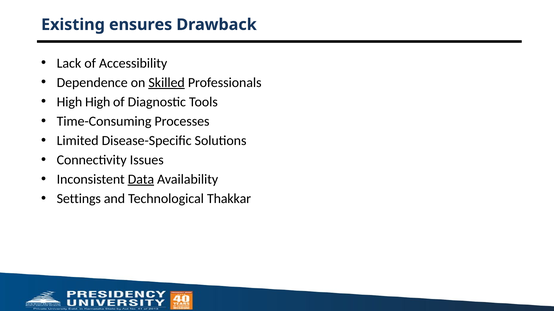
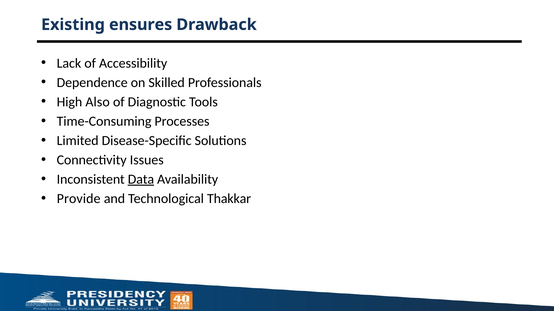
Skilled underline: present -> none
High High: High -> Also
Settings: Settings -> Provide
